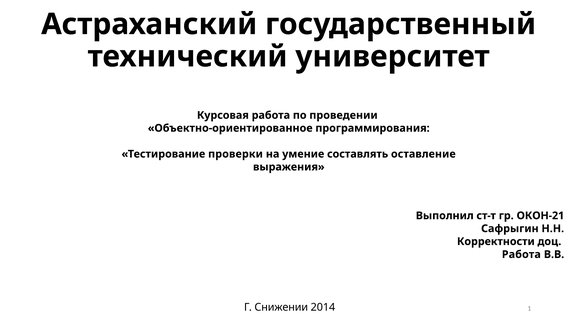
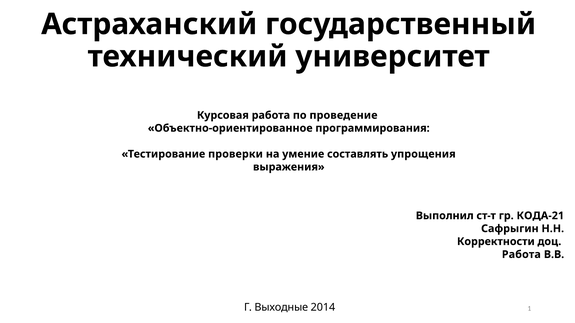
проведении: проведении -> проведение
оставление: оставление -> упрощения
ОКОН-21: ОКОН-21 -> КОДА-21
Снижении: Снижении -> Выходные
